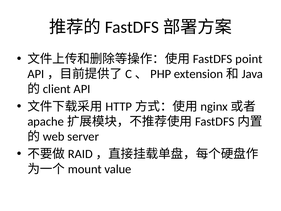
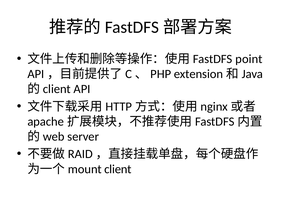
value: value -> client
